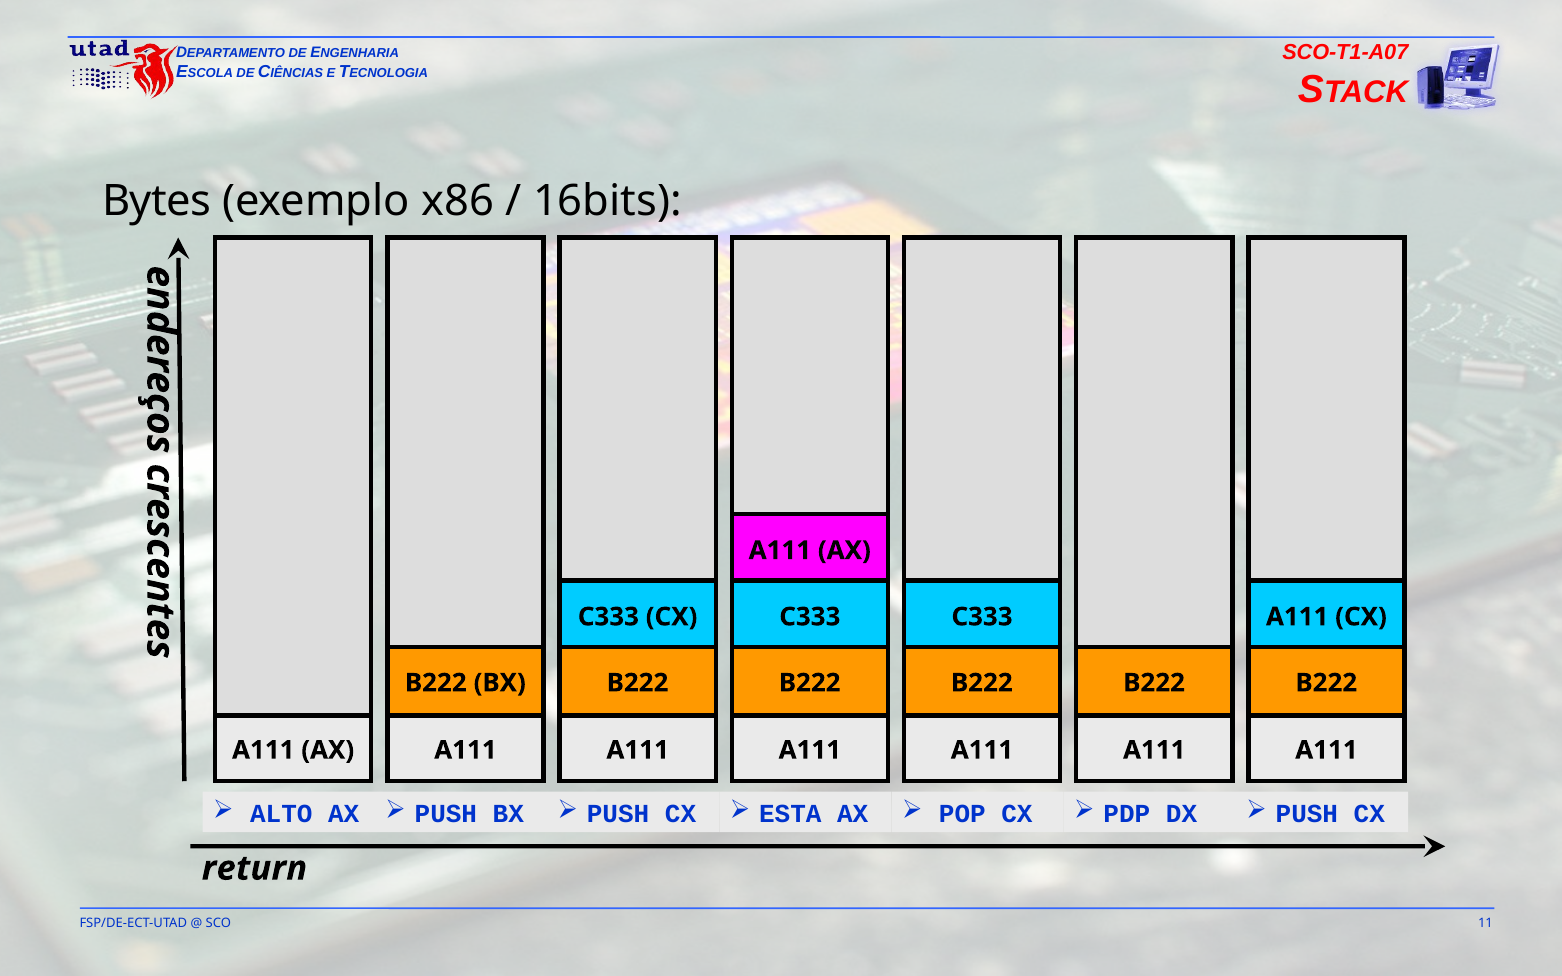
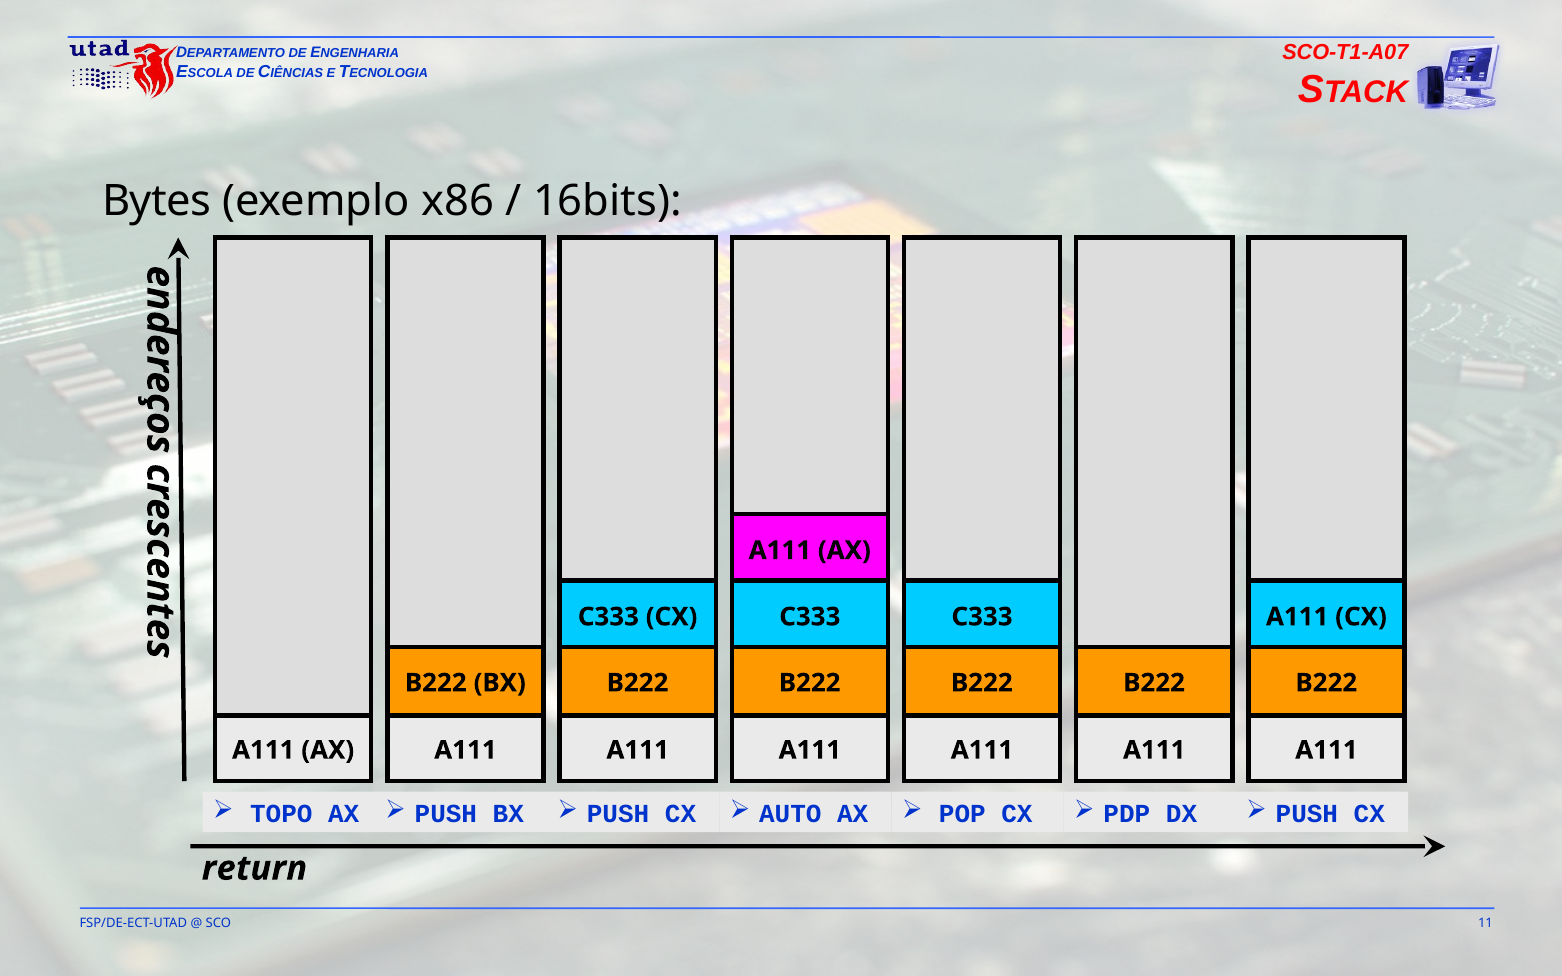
ALTO: ALTO -> TOPO
ESTA: ESTA -> AUTO
